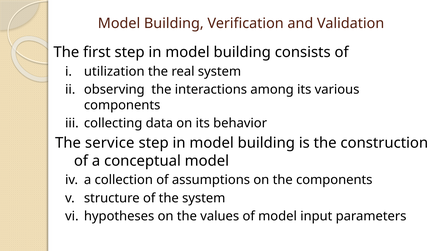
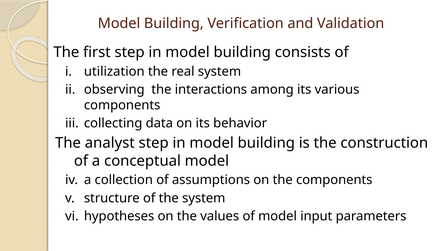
service: service -> analyst
